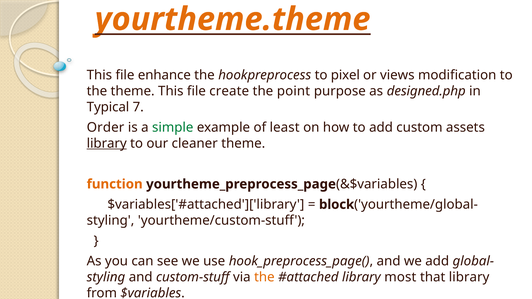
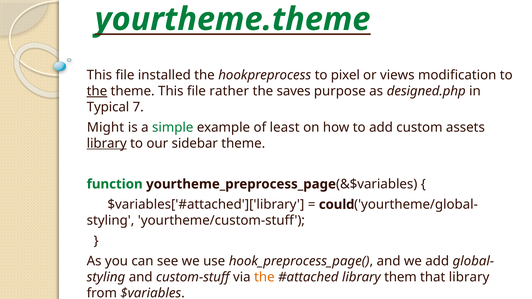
yourtheme.theme colour: orange -> green
enhance: enhance -> installed
the at (97, 91) underline: none -> present
create: create -> rather
point: point -> saves
Order: Order -> Might
cleaner: cleaner -> sidebar
function colour: orange -> green
block: block -> could
most: most -> them
